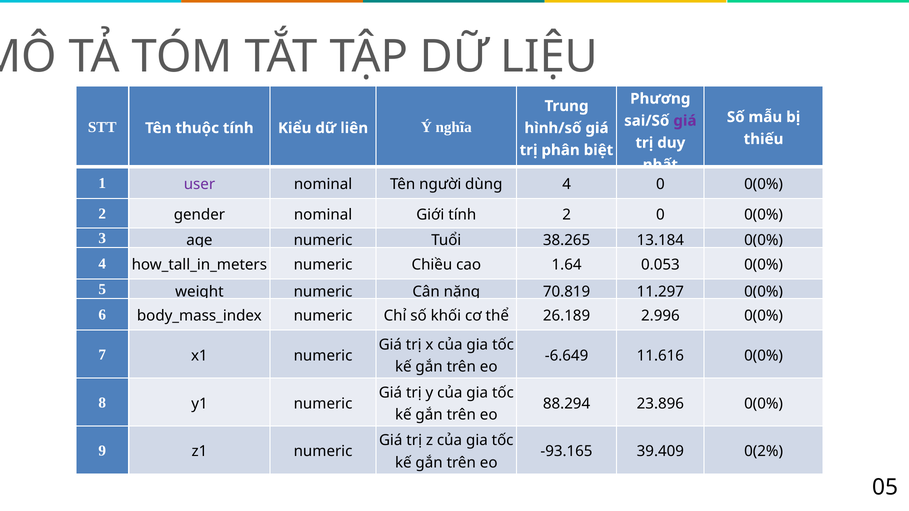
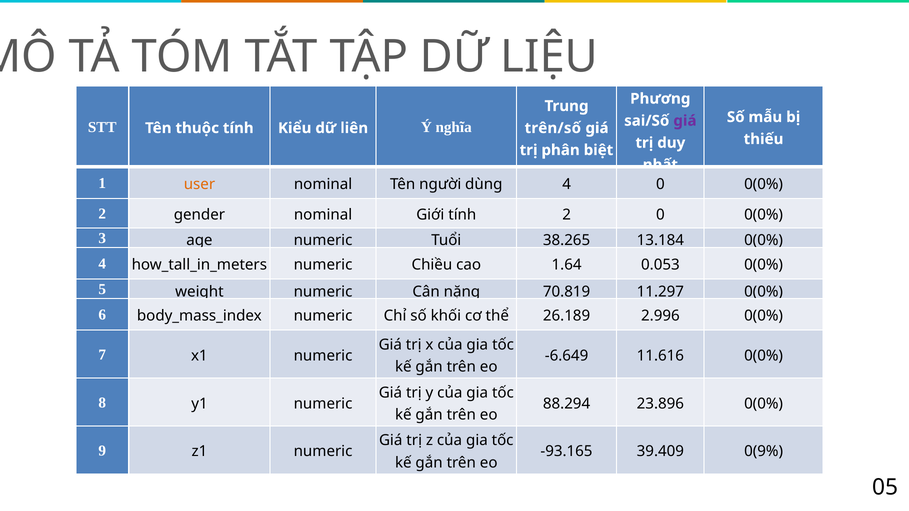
hình/số: hình/số -> trên/số
user colour: purple -> orange
0(2%: 0(2% -> 0(9%
